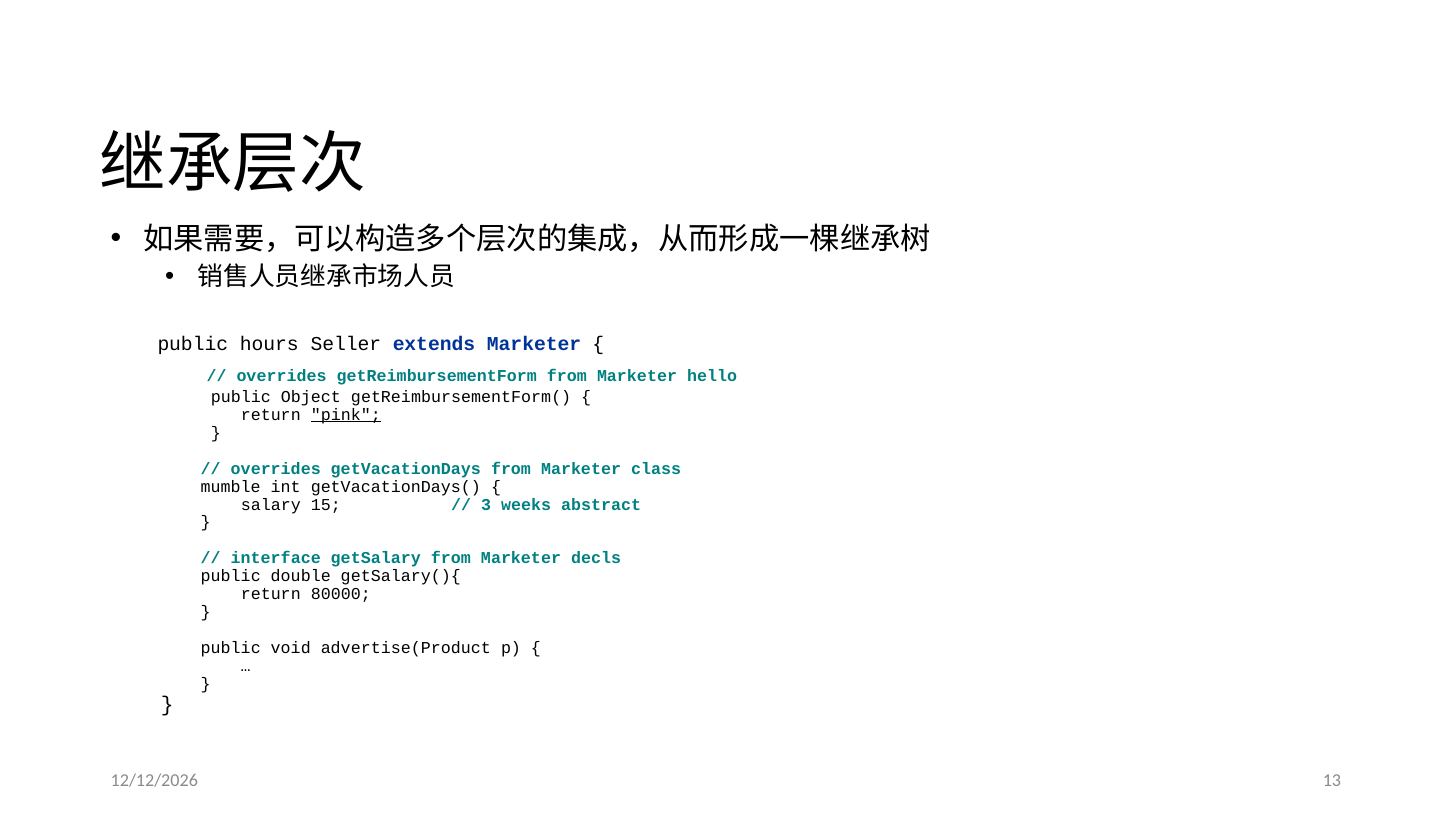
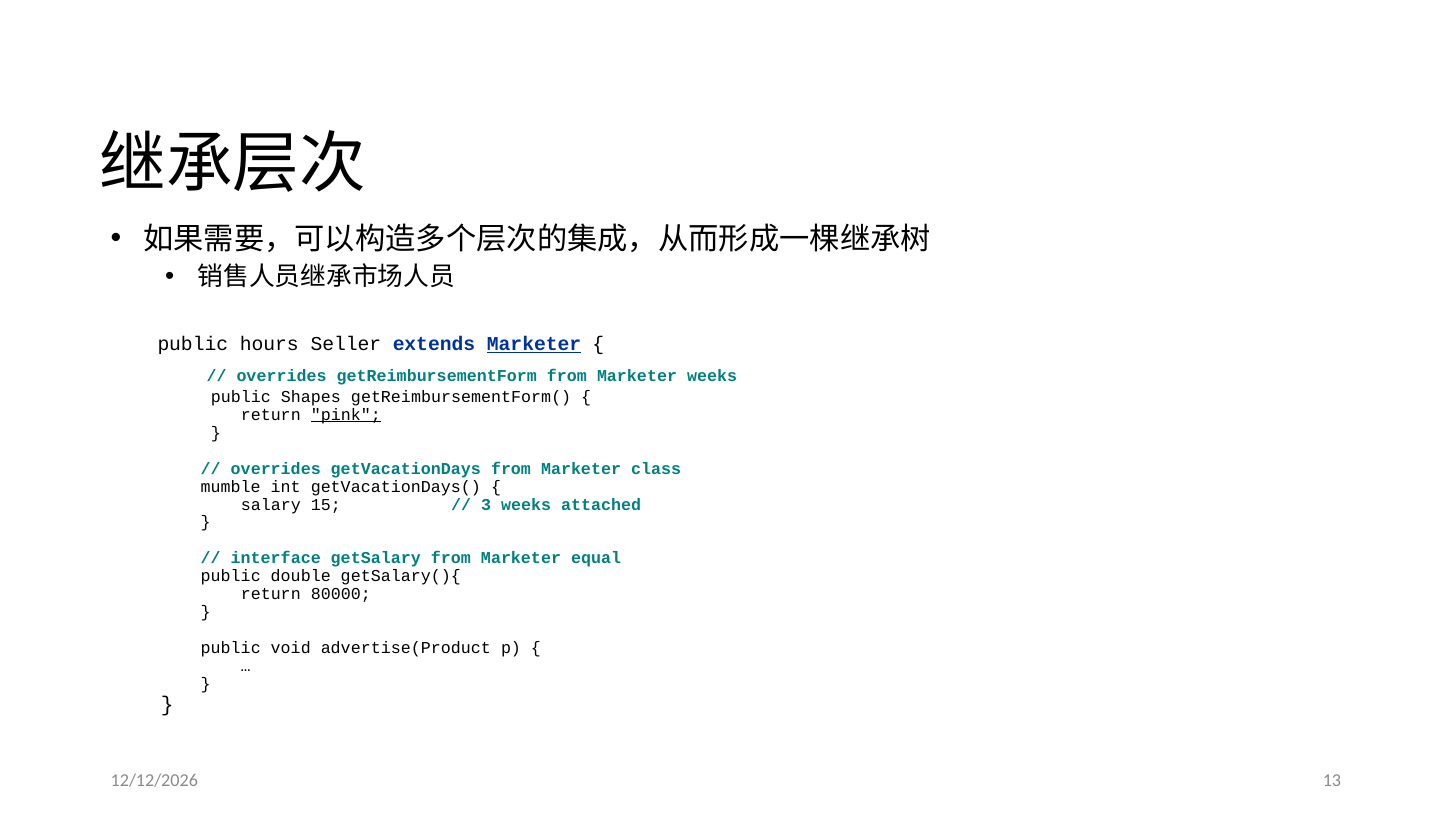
Marketer at (534, 344) underline: none -> present
Marketer hello: hello -> weeks
Object: Object -> Shapes
abstract: abstract -> attached
decls: decls -> equal
